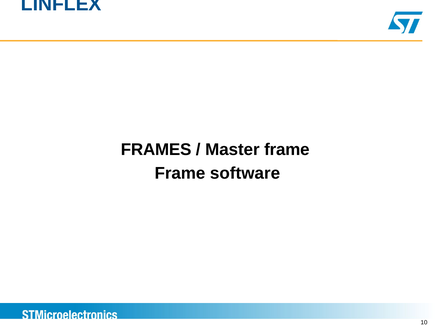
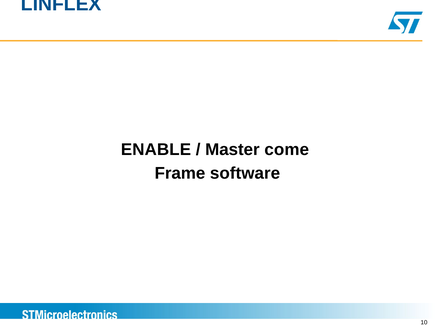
FRAMES: FRAMES -> ENABLE
Master frame: frame -> come
